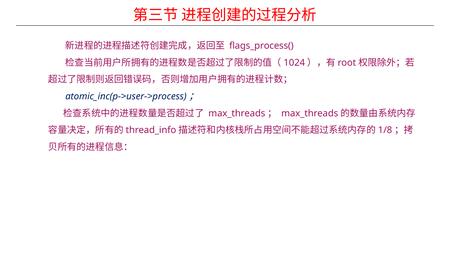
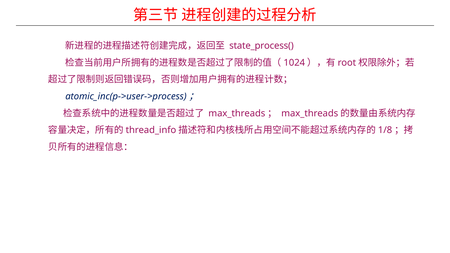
flags_process(: flags_process( -> state_process(
